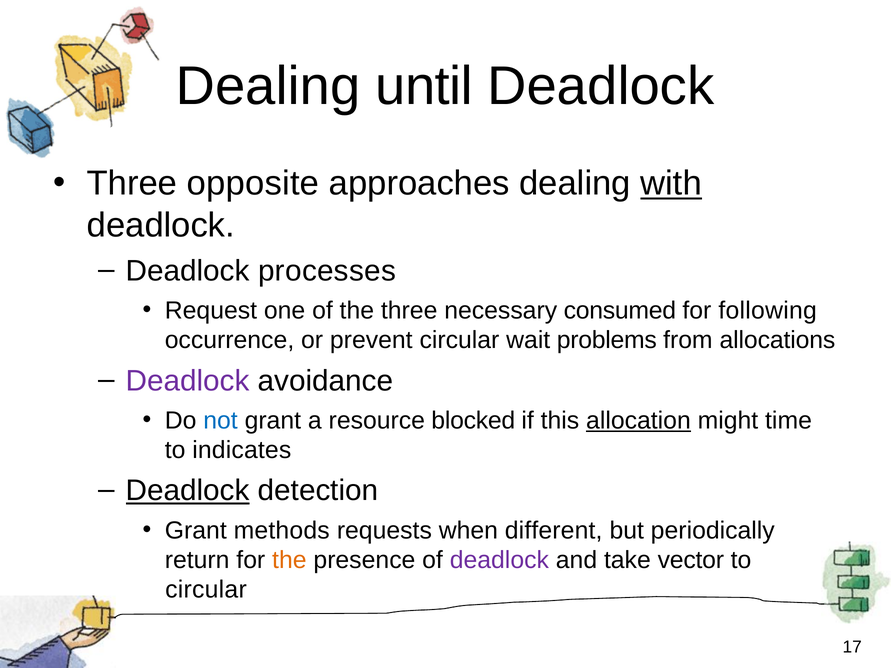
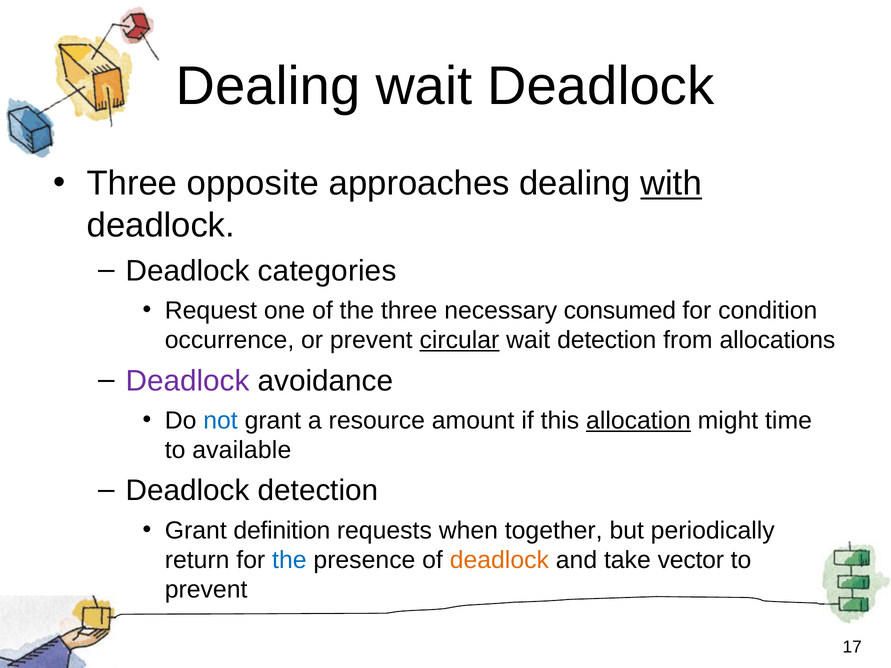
Dealing until: until -> wait
processes: processes -> categories
following: following -> condition
circular at (459, 340) underline: none -> present
wait problems: problems -> detection
blocked: blocked -> amount
indicates: indicates -> available
Deadlock at (188, 491) underline: present -> none
methods: methods -> definition
different: different -> together
the at (289, 560) colour: orange -> blue
deadlock at (499, 560) colour: purple -> orange
circular at (206, 590): circular -> prevent
